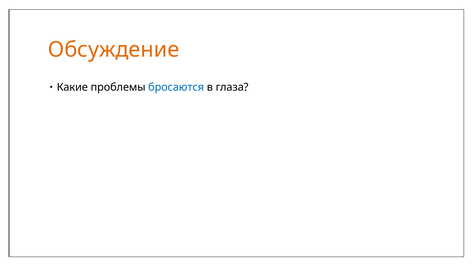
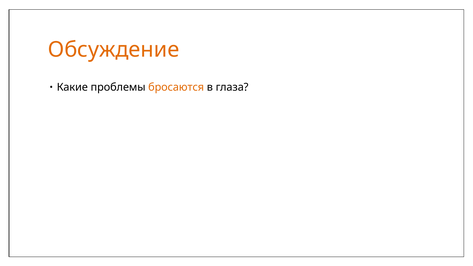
бросаются colour: blue -> orange
